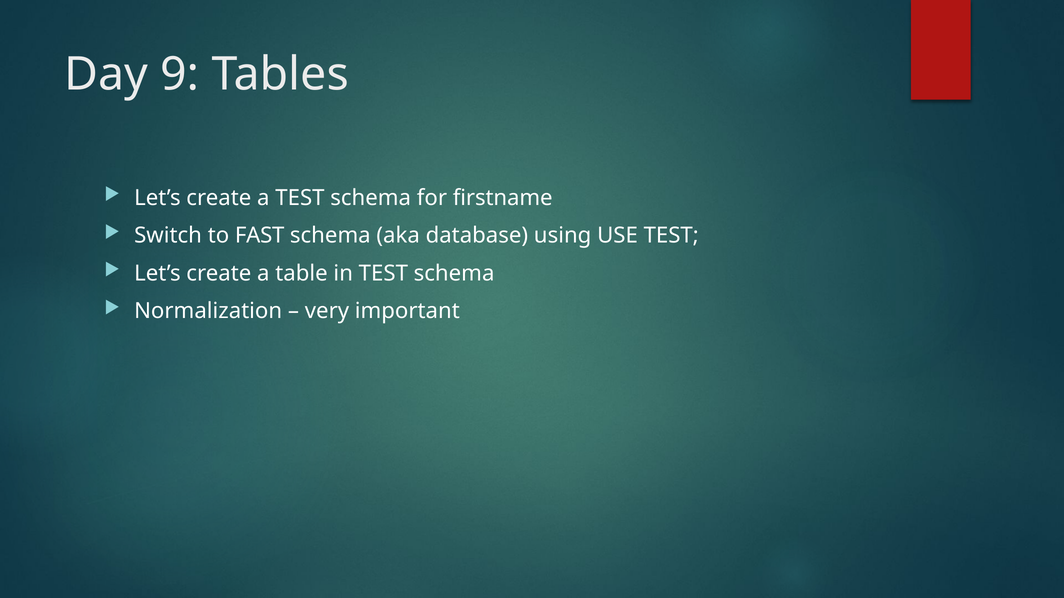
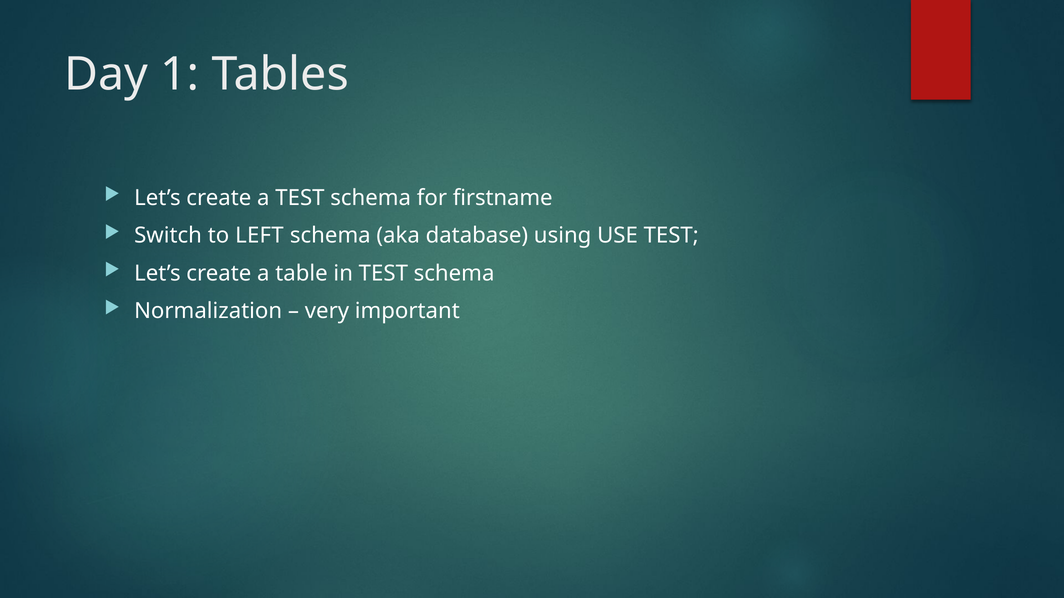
9: 9 -> 1
FAST: FAST -> LEFT
